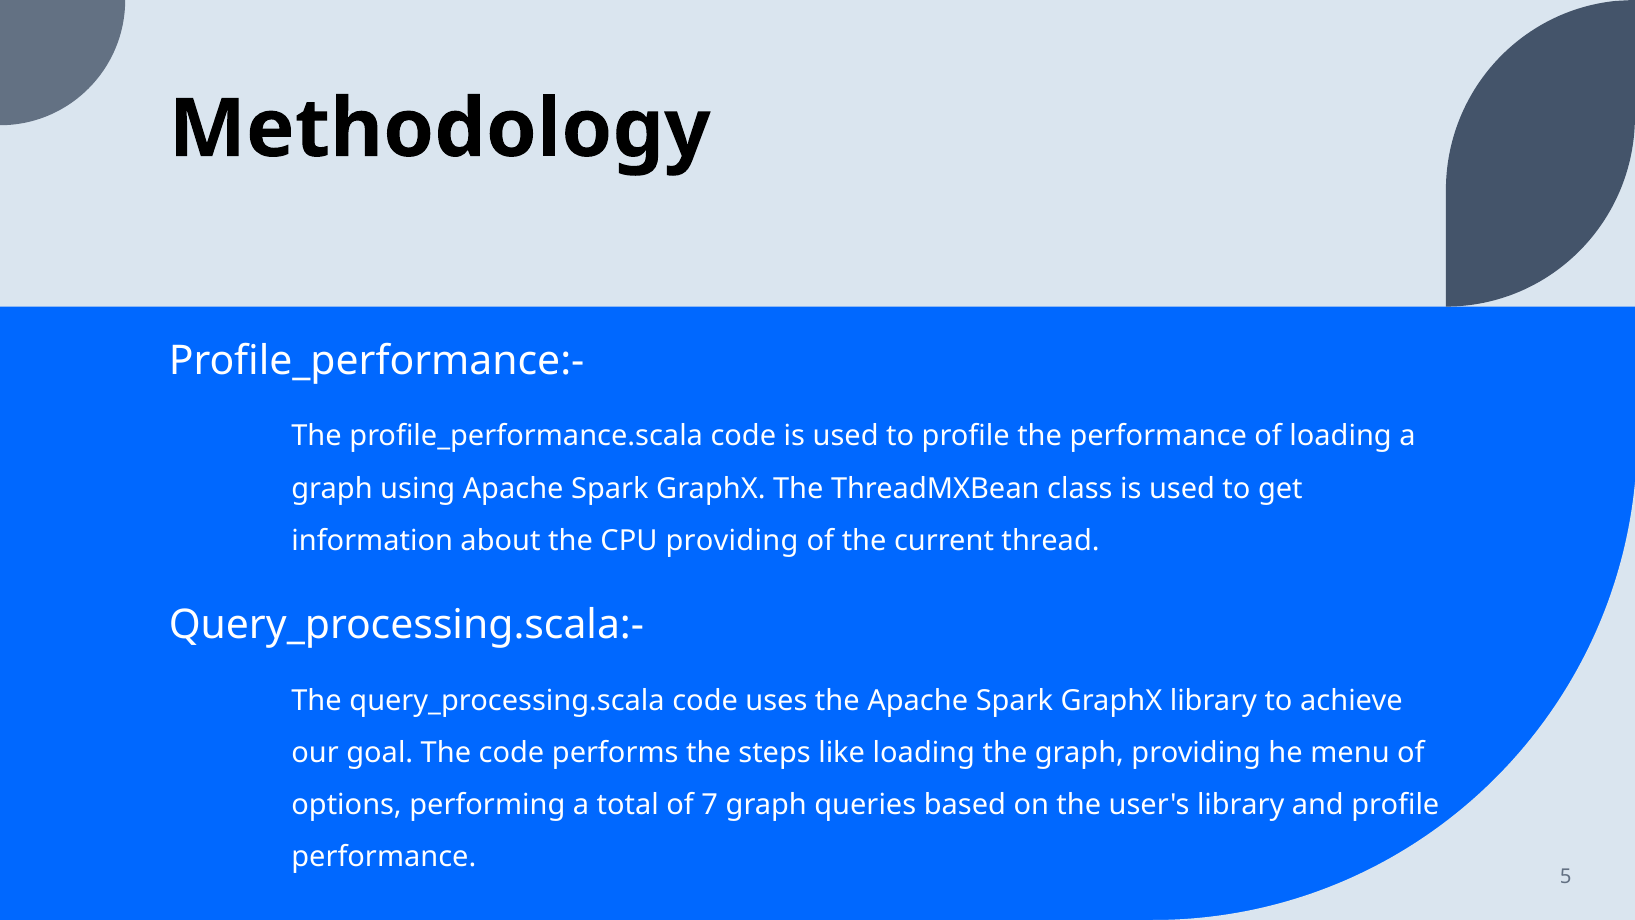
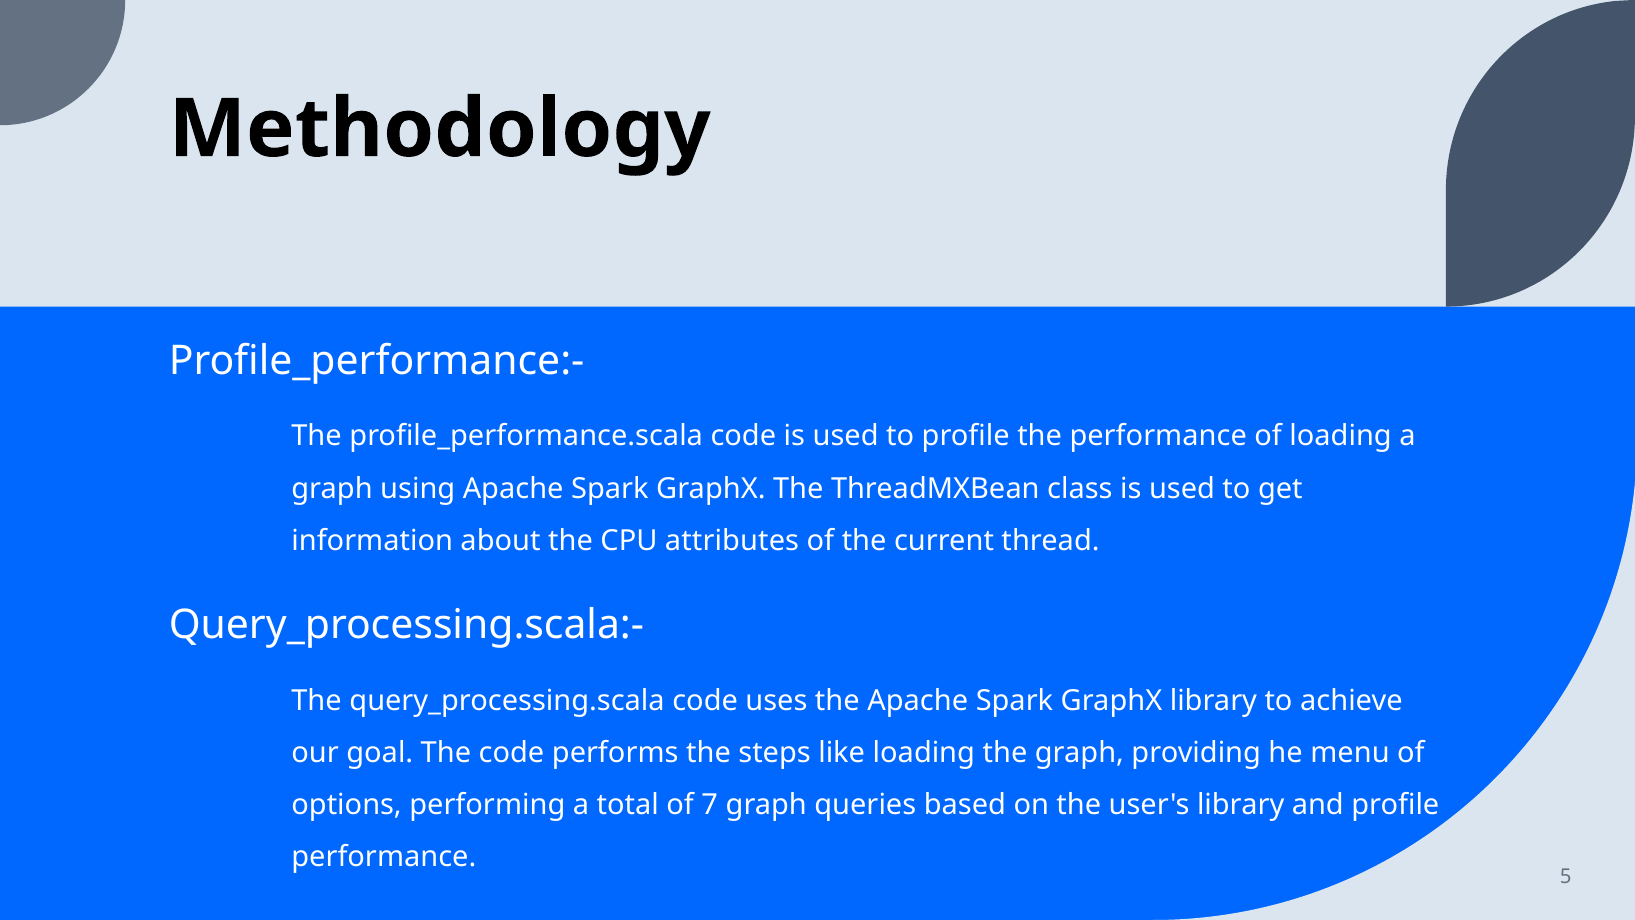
CPU providing: providing -> attributes
